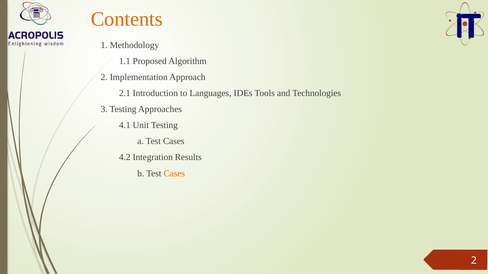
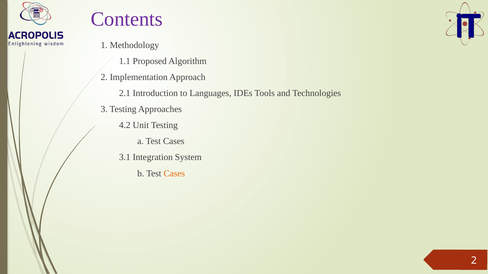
Contents colour: orange -> purple
4.1: 4.1 -> 4.2
4.2: 4.2 -> 3.1
Results: Results -> System
